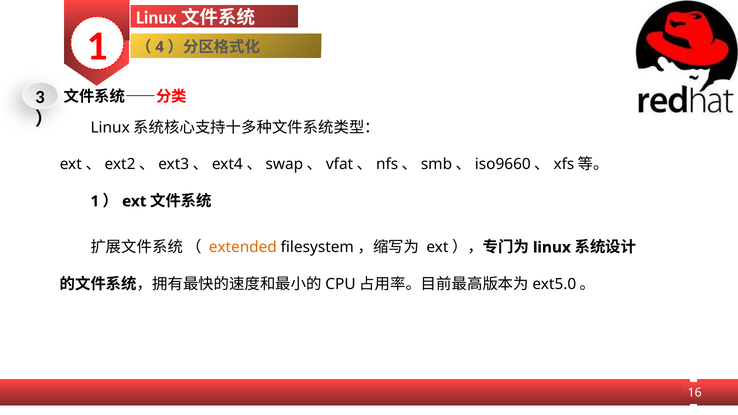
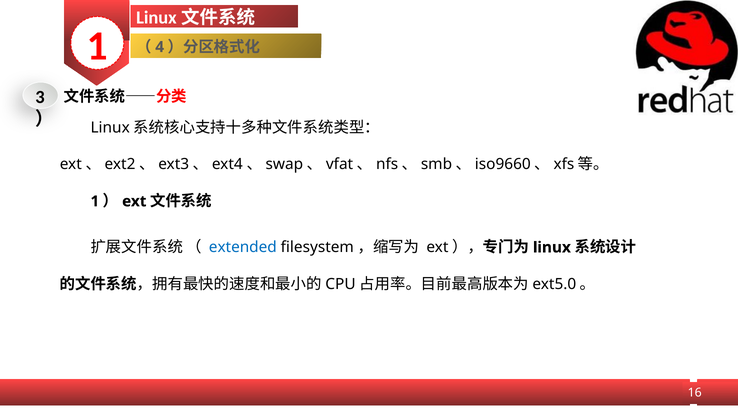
extended colour: orange -> blue
